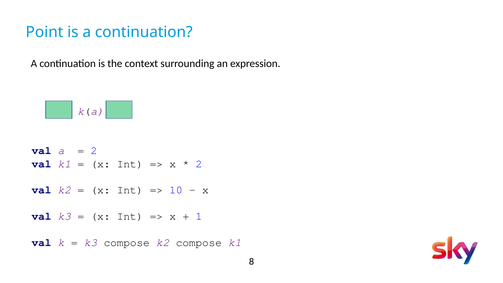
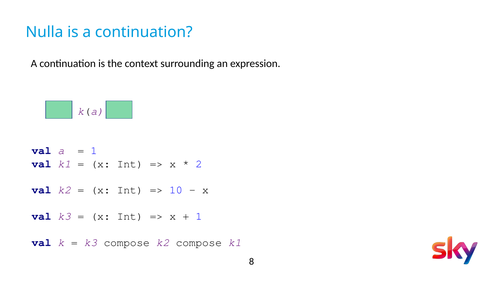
Point: Point -> Nulla
2 at (94, 151): 2 -> 1
